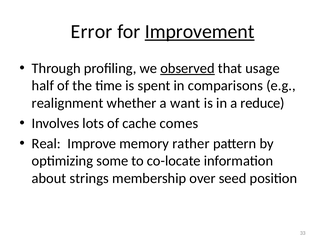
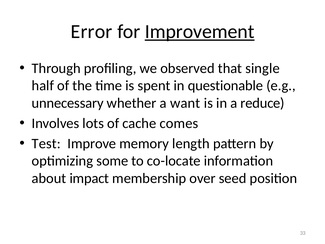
observed underline: present -> none
usage: usage -> single
comparisons: comparisons -> questionable
realignment: realignment -> unnecessary
Real: Real -> Test
rather: rather -> length
strings: strings -> impact
